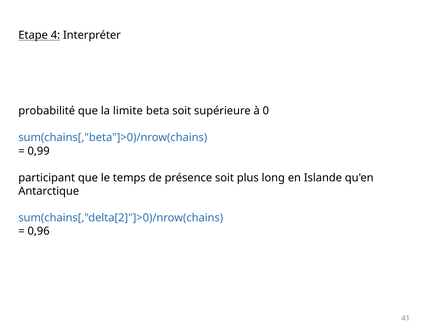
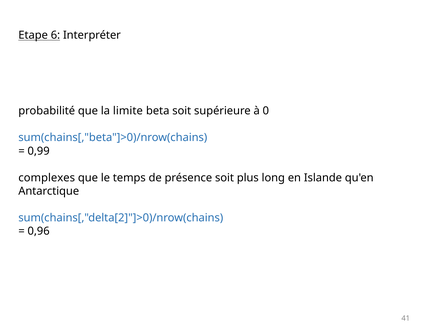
4: 4 -> 6
participant: participant -> complexes
